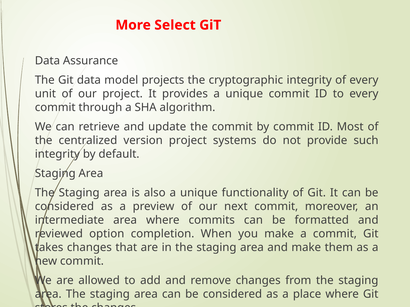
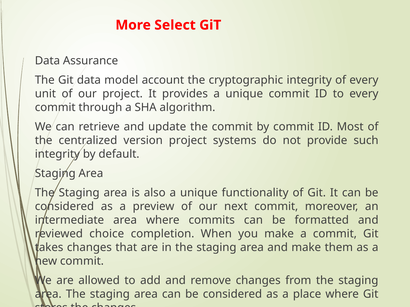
projects: projects -> account
option: option -> choice
